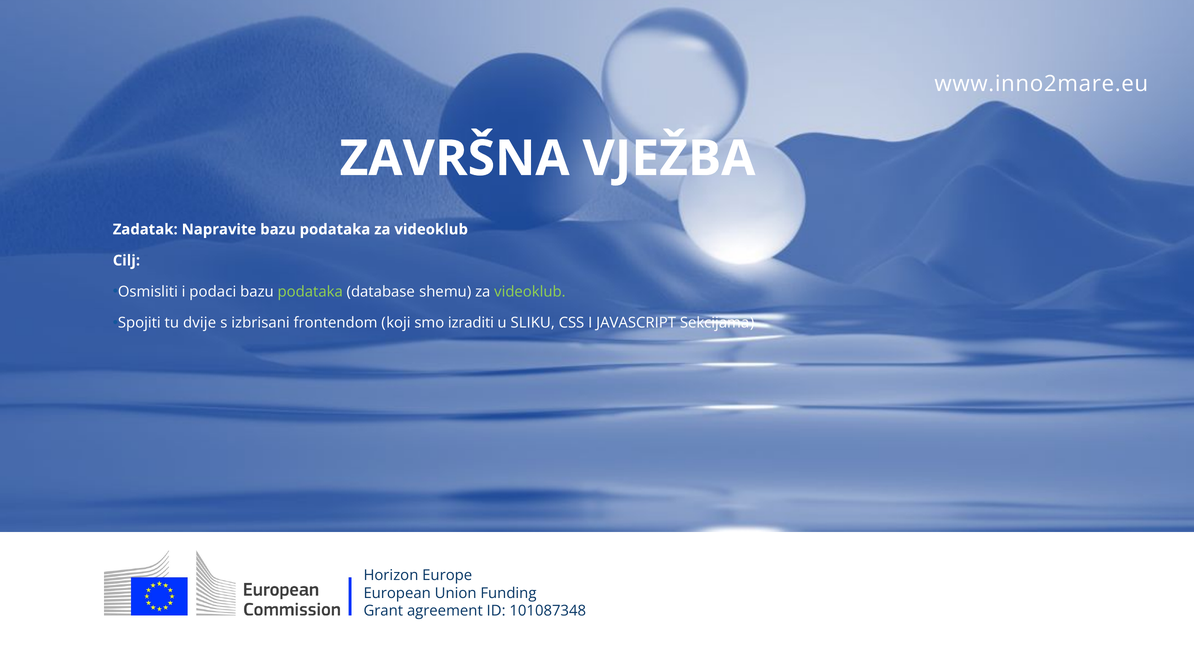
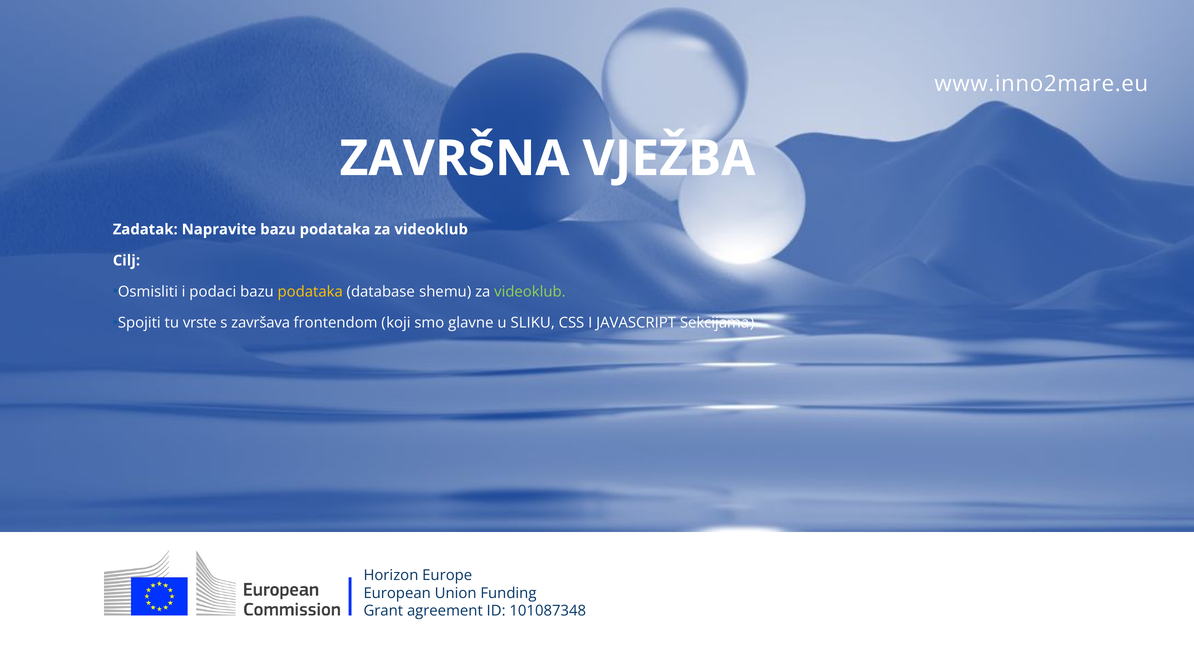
podataka at (310, 291) colour: light green -> yellow
dvije: dvije -> vrste
izbrisani: izbrisani -> završava
izraditi: izraditi -> glavne
